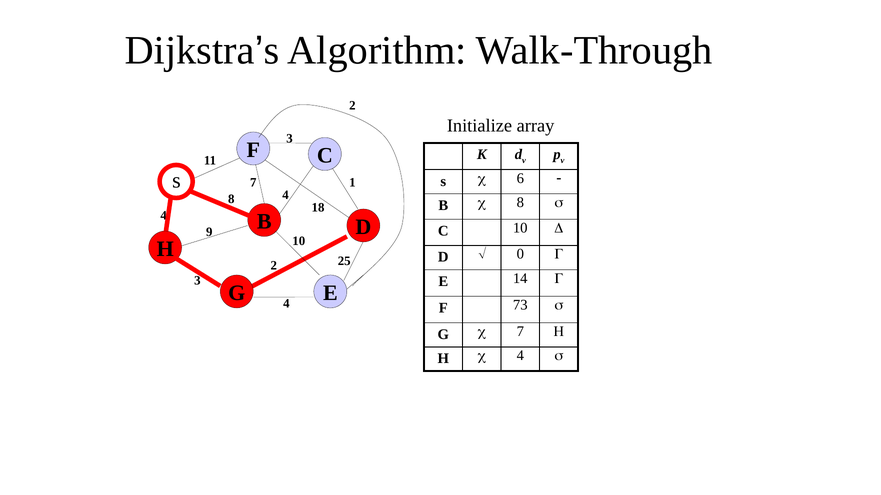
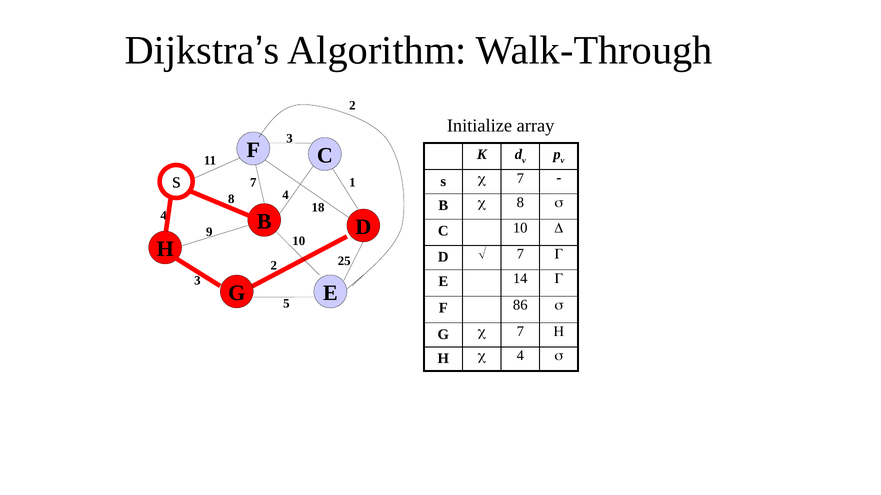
s c 6: 6 -> 7
Ö 0: 0 -> 7
G 4: 4 -> 5
73: 73 -> 86
